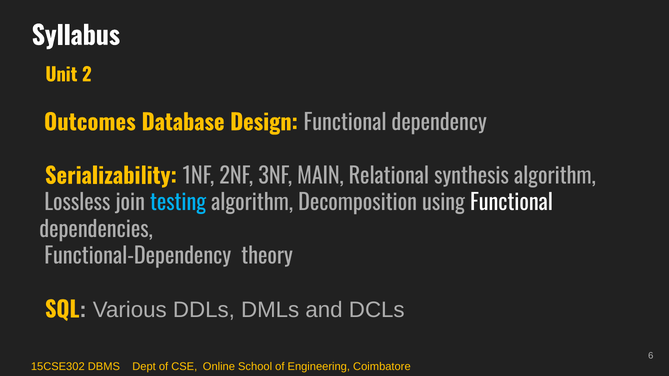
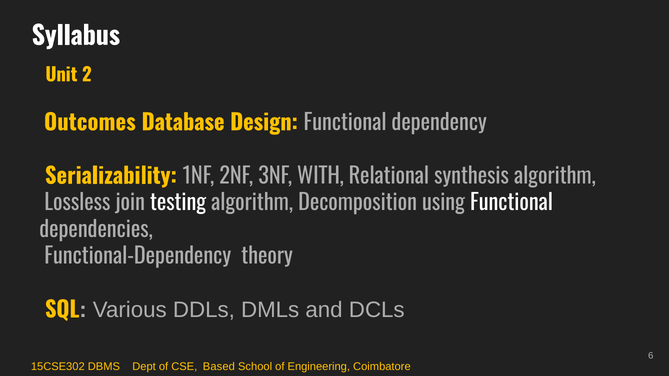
MAIN: MAIN -> WITH
testing colour: light blue -> white
Online: Online -> Based
